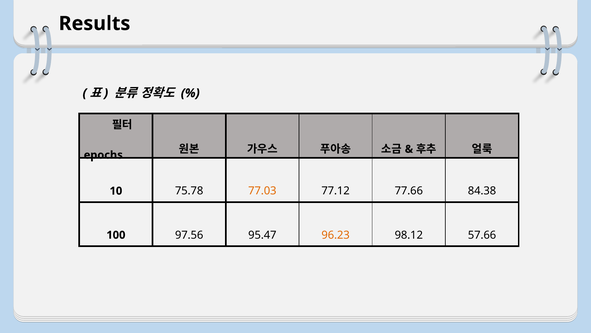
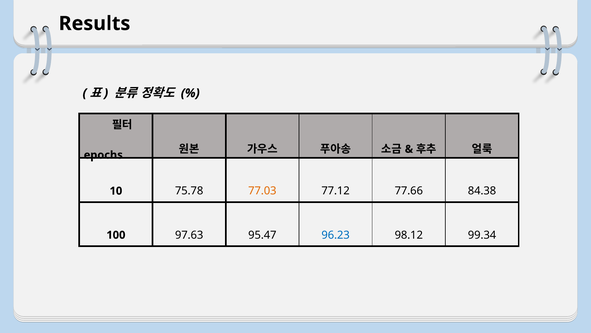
97.56: 97.56 -> 97.63
96.23 colour: orange -> blue
57.66: 57.66 -> 99.34
